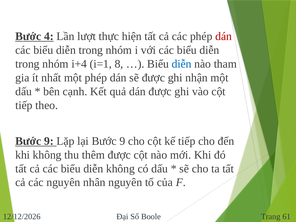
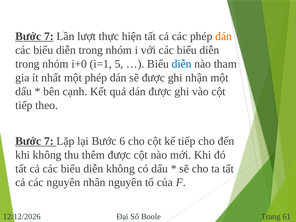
4 at (49, 36): 4 -> 7
dán at (224, 36) colour: red -> orange
i+4: i+4 -> i+0
8: 8 -> 5
9 at (49, 141): 9 -> 7
lại Bước 9: 9 -> 6
